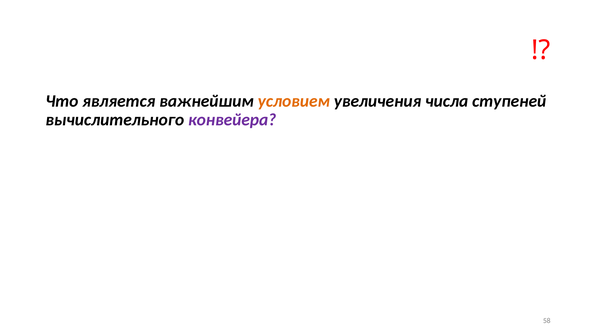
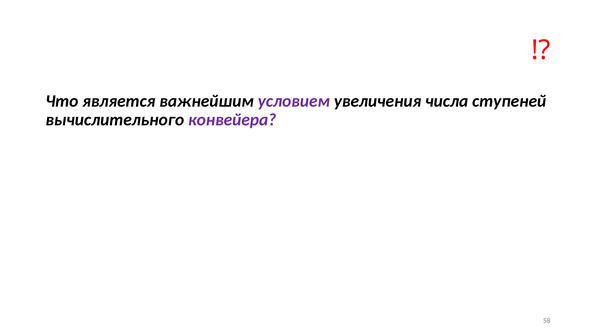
условием colour: orange -> purple
